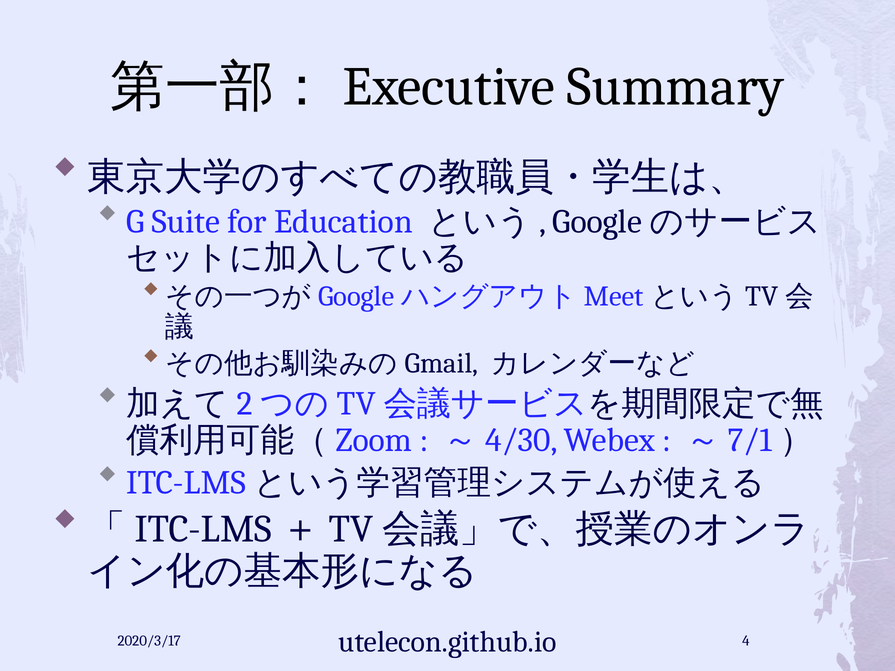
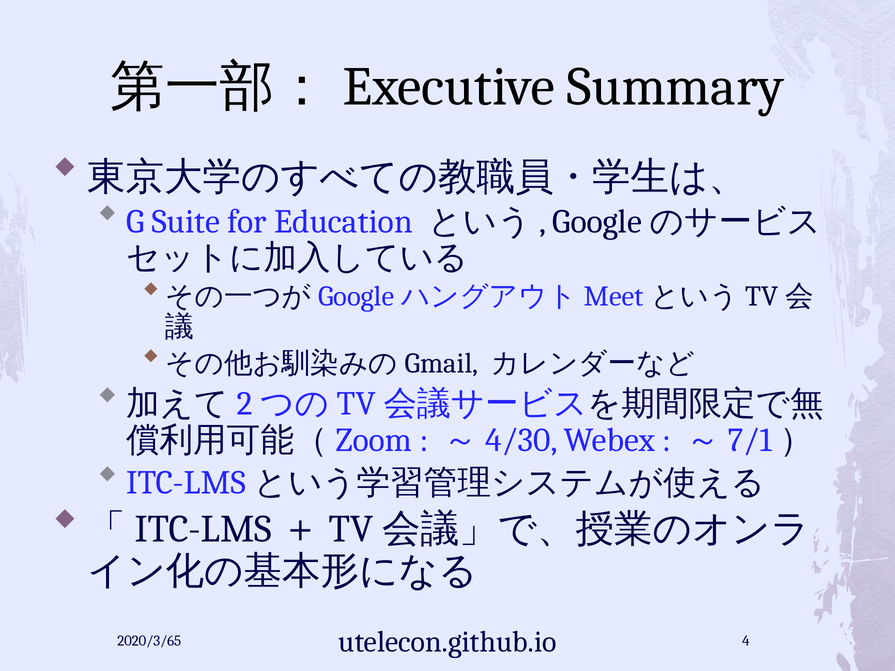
2020/3/17: 2020/3/17 -> 2020/3/65
